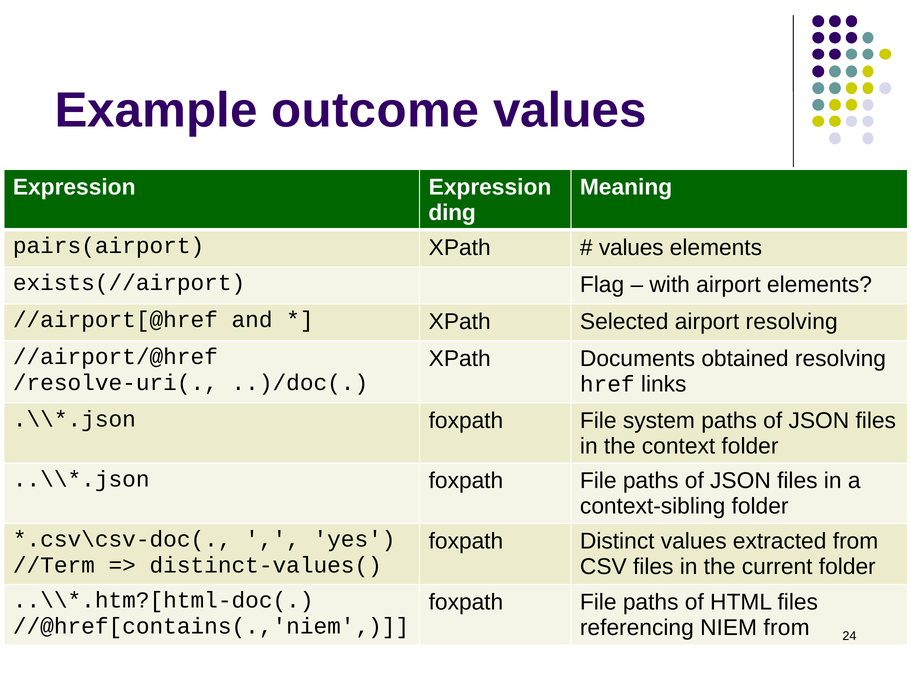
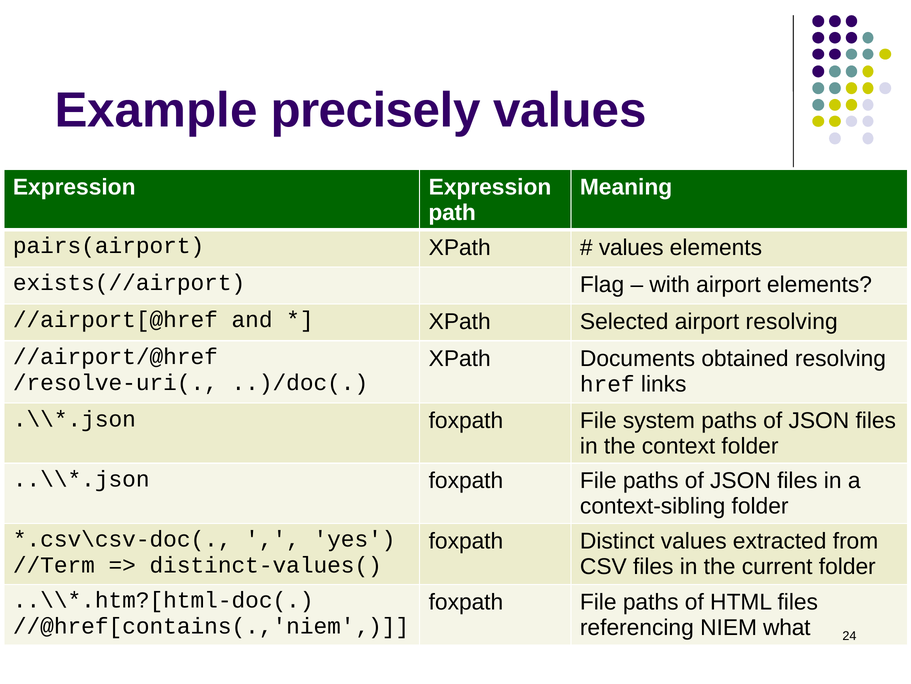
outcome: outcome -> precisely
ding: ding -> path
NIEM from: from -> what
